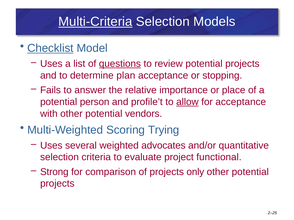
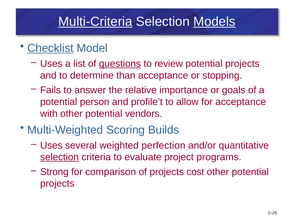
Models underline: none -> present
plan: plan -> than
place: place -> goals
allow underline: present -> none
Trying: Trying -> Builds
advocates: advocates -> perfection
selection at (59, 158) underline: none -> present
functional: functional -> programs
only: only -> cost
